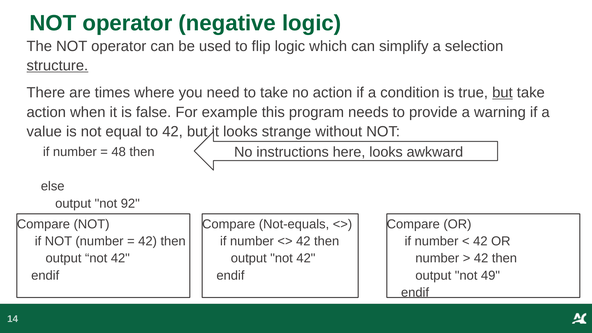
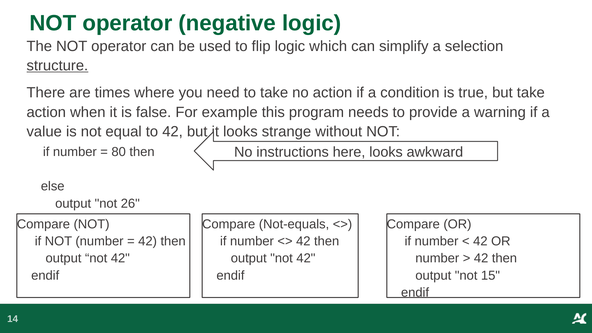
but at (502, 93) underline: present -> none
48: 48 -> 80
92: 92 -> 26
49: 49 -> 15
